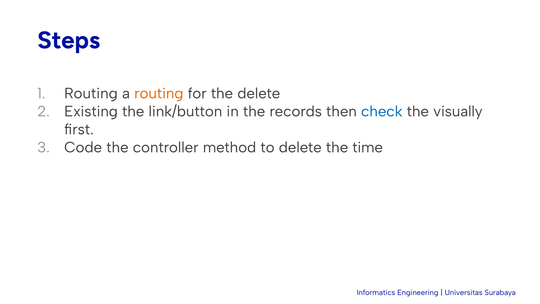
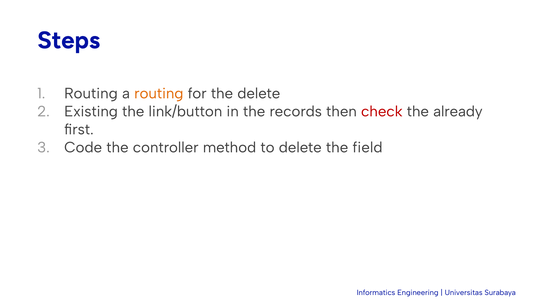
check colour: blue -> red
visually: visually -> already
time: time -> field
